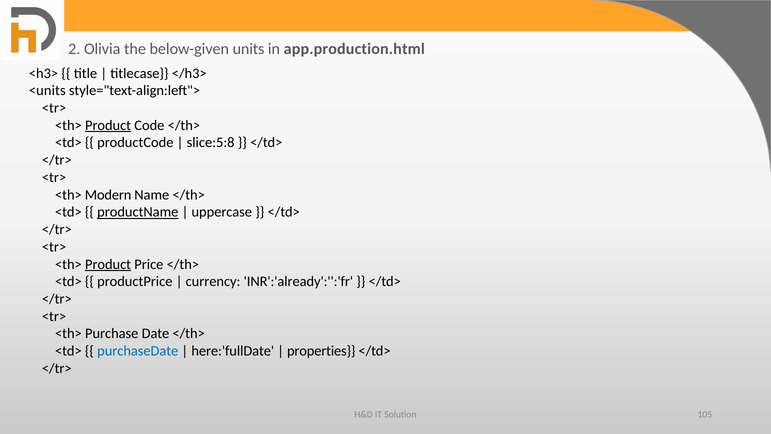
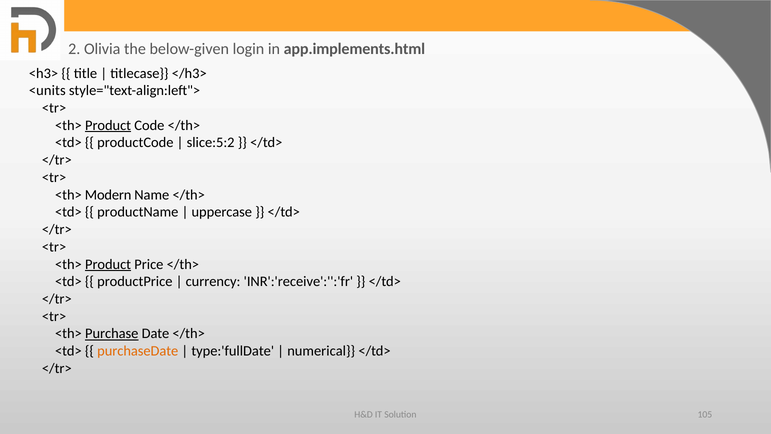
units: units -> login
app.production.html: app.production.html -> app.implements.html
slice:5:8: slice:5:8 -> slice:5:2
productName underline: present -> none
INR':'already':'':'fr: INR':'already':'':'fr -> INR':'receive':'':'fr
Purchase underline: none -> present
purchaseDate colour: blue -> orange
here:'fullDate: here:'fullDate -> type:'fullDate
properties: properties -> numerical
